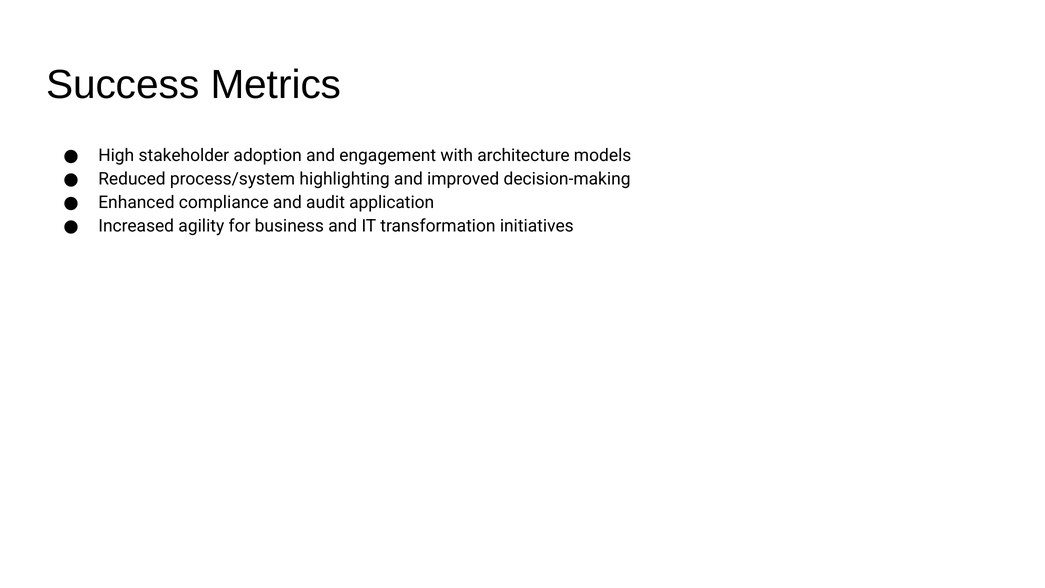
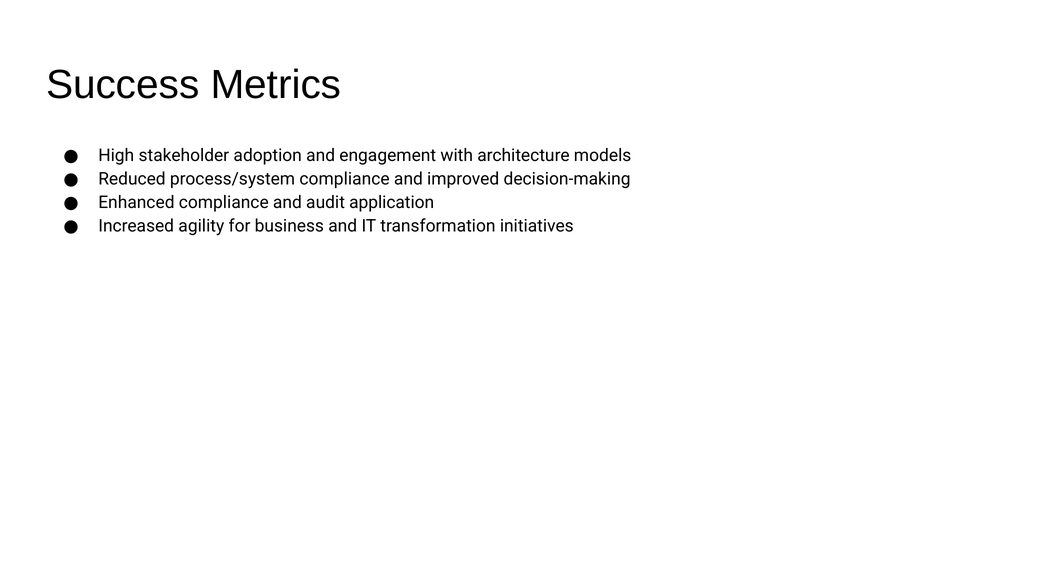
process/system highlighting: highlighting -> compliance
